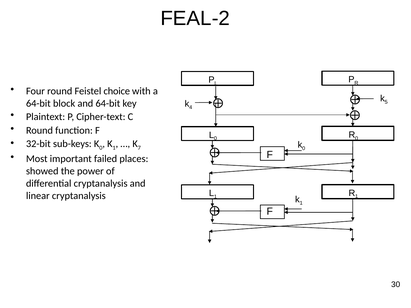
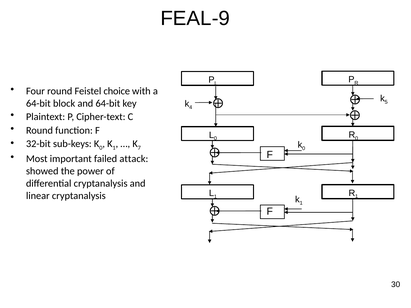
FEAL-2: FEAL-2 -> FEAL-9
places: places -> attack
